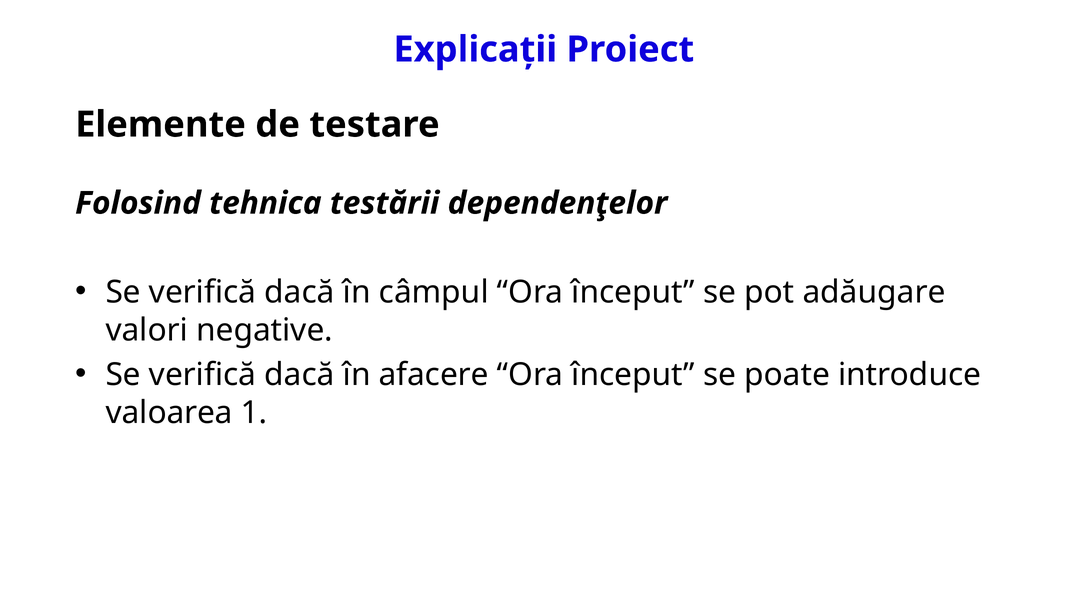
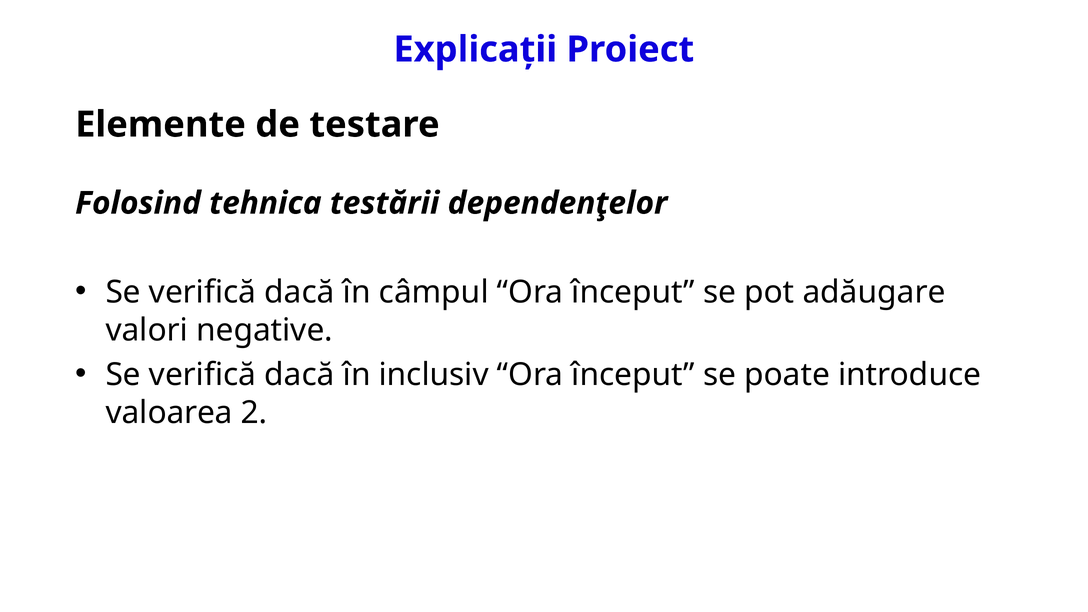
afacere: afacere -> inclusiv
1: 1 -> 2
